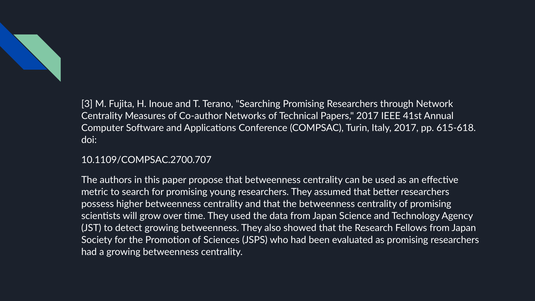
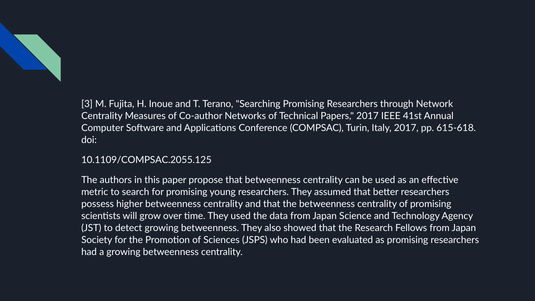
10.1109/COMPSAC.2700.707: 10.1109/COMPSAC.2700.707 -> 10.1109/COMPSAC.2055.125
